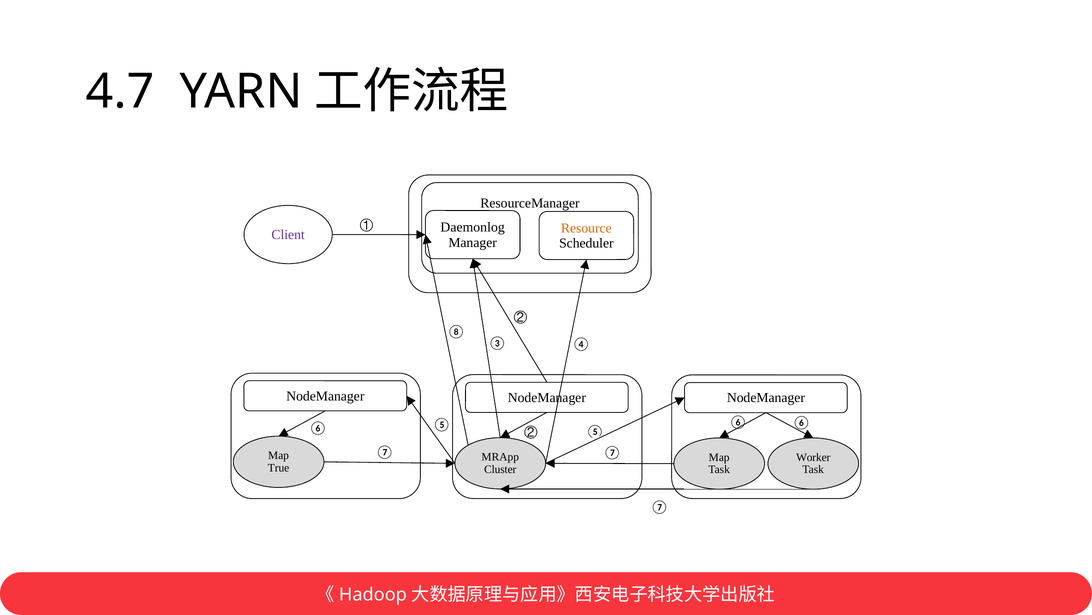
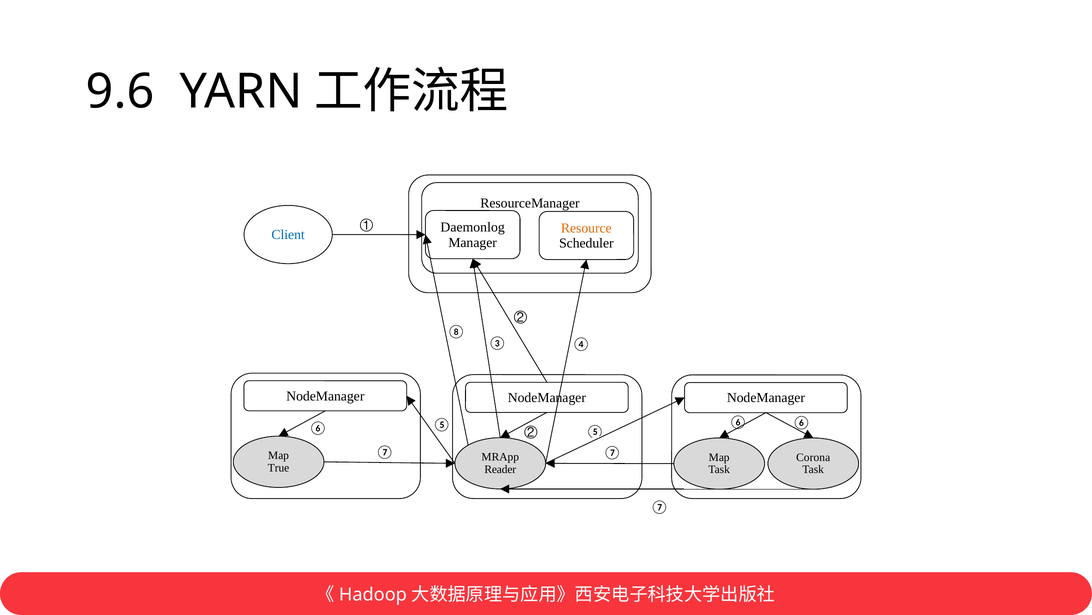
4.7: 4.7 -> 9.6
Client colour: purple -> blue
Worker: Worker -> Corona
Cluster: Cluster -> Reader
